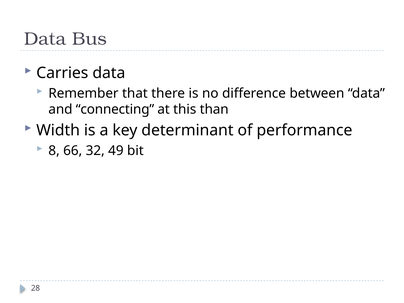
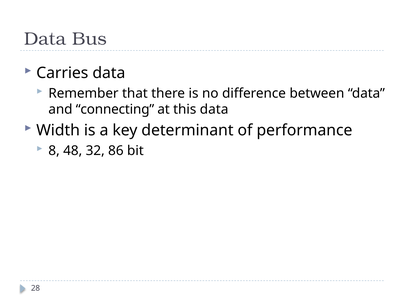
this than: than -> data
66: 66 -> 48
49: 49 -> 86
